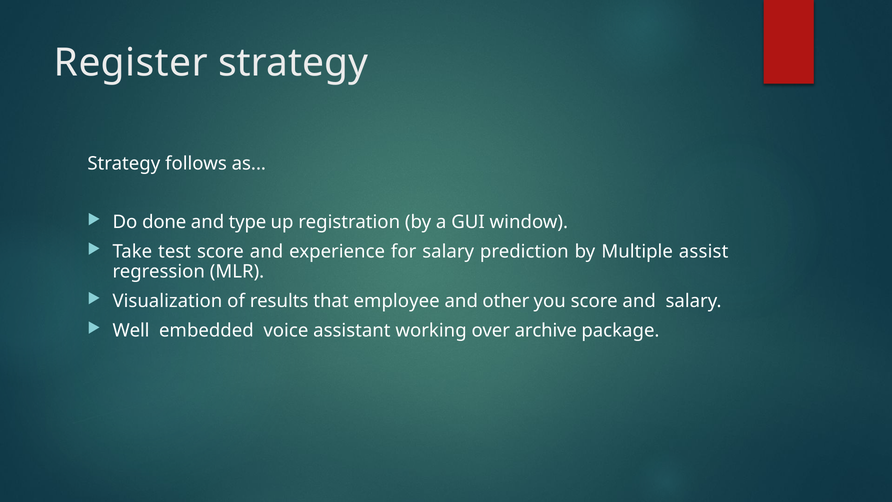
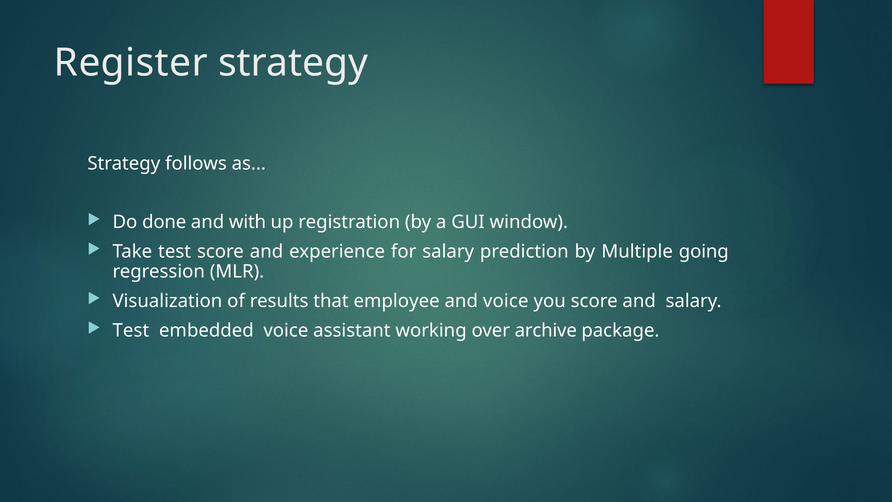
type: type -> with
assist: assist -> going
and other: other -> voice
Well at (131, 330): Well -> Test
